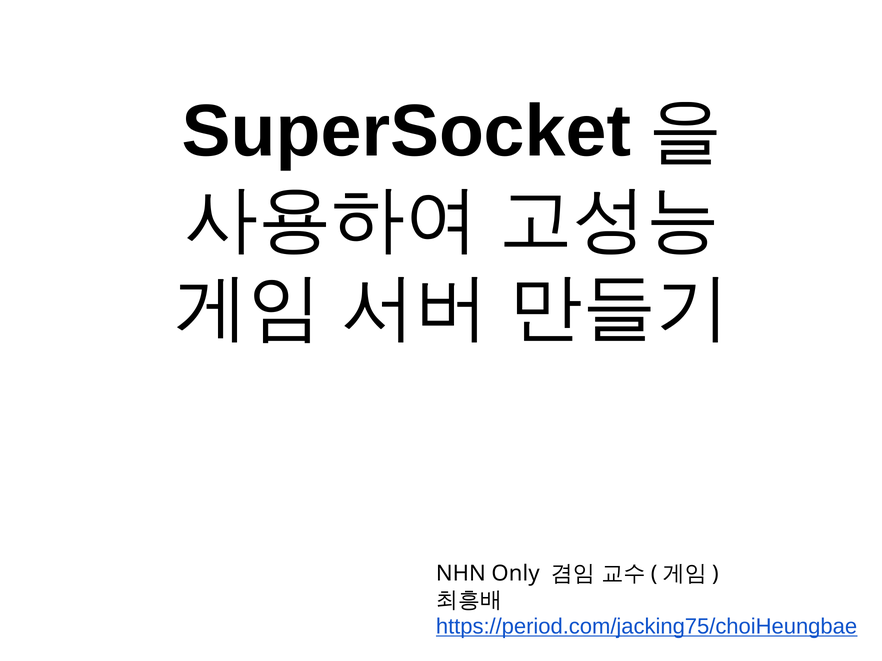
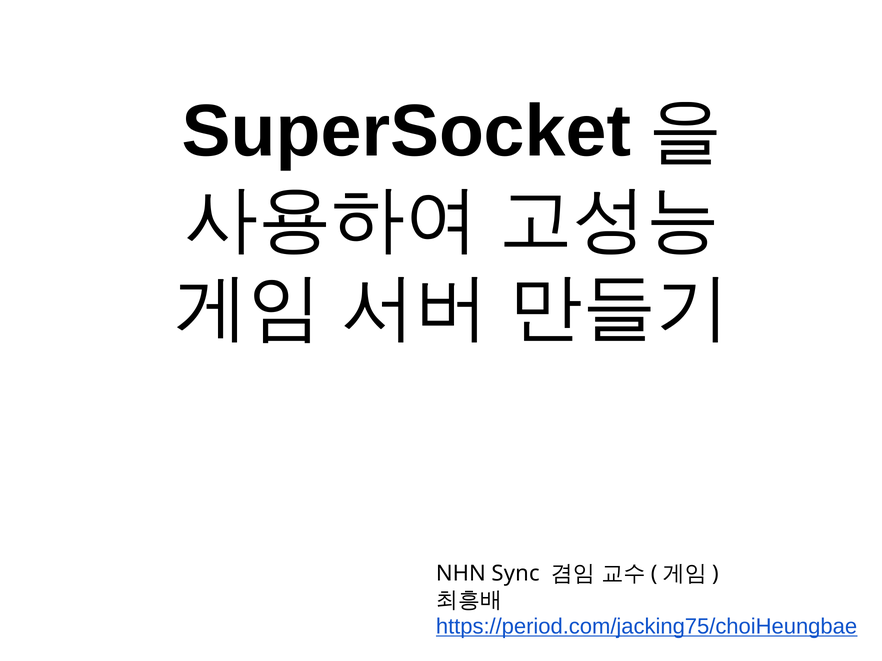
Only: Only -> Sync
